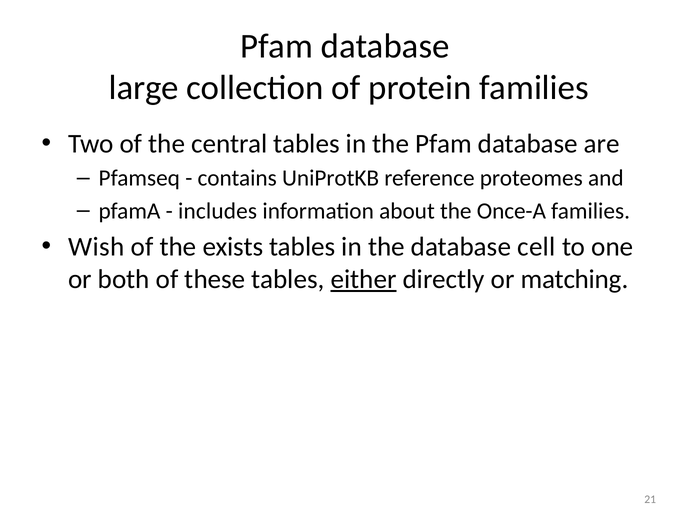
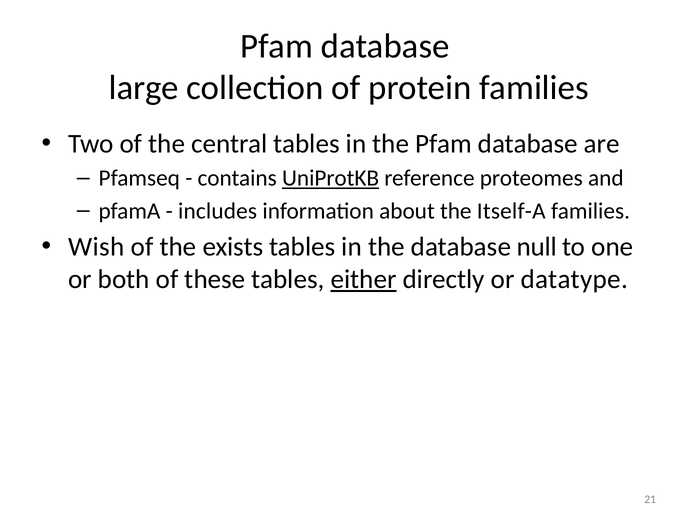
UniProtKB underline: none -> present
Once-A: Once-A -> Itself-A
cell: cell -> null
matching: matching -> datatype
